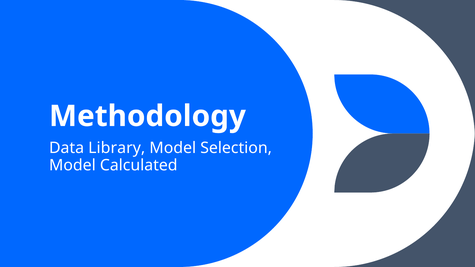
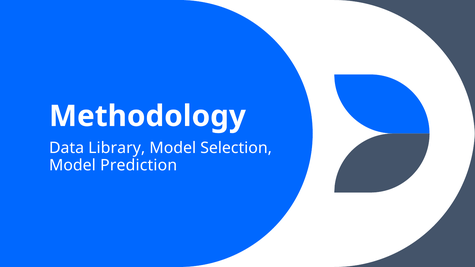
Calculated: Calculated -> Prediction
